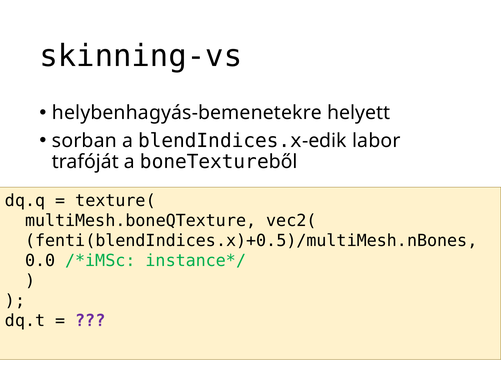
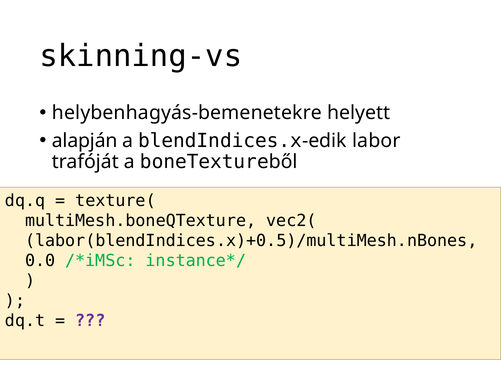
sorban: sorban -> alapján
fenti(blendIndices.x)+0.5)/multiMesh.nBones: fenti(blendIndices.x)+0.5)/multiMesh.nBones -> labor(blendIndices.x)+0.5)/multiMesh.nBones
